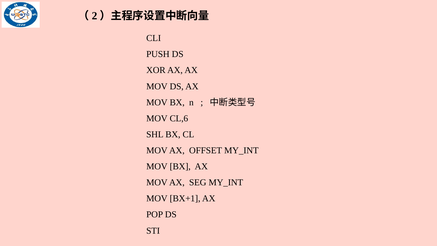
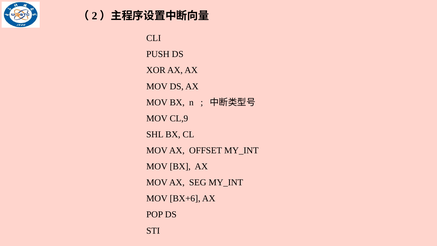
CL,6: CL,6 -> CL,9
BX+1: BX+1 -> BX+6
